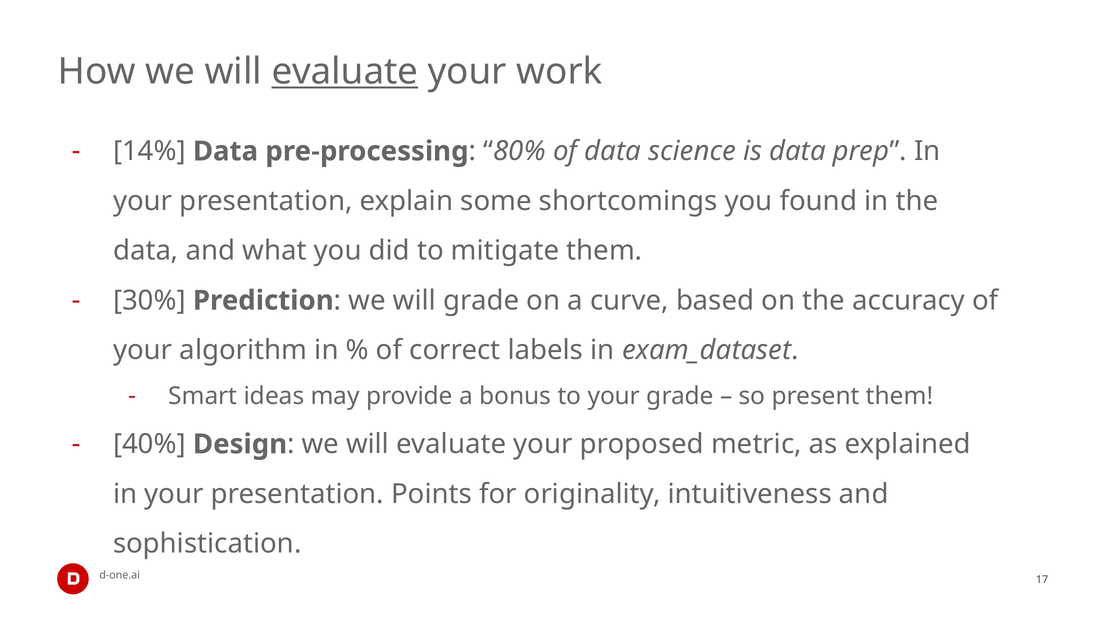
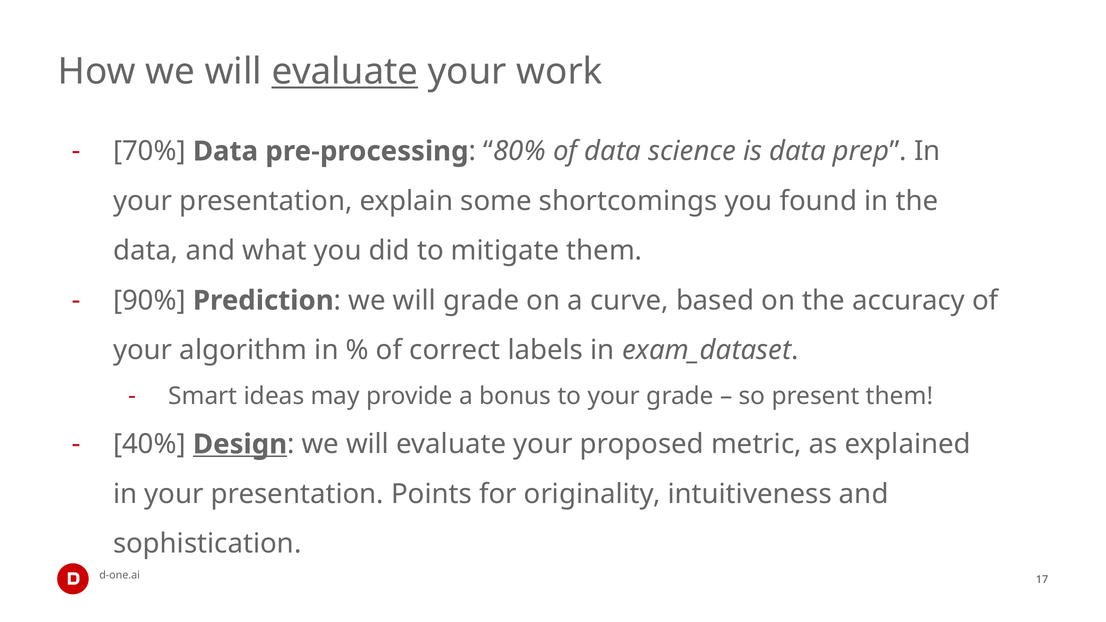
14%: 14% -> 70%
30%: 30% -> 90%
Design underline: none -> present
